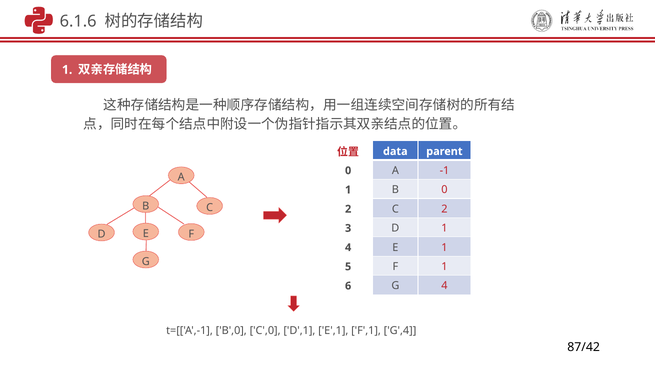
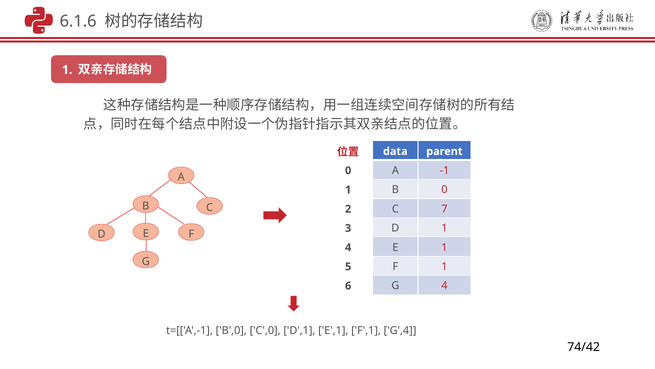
C 2: 2 -> 7
87/42: 87/42 -> 74/42
